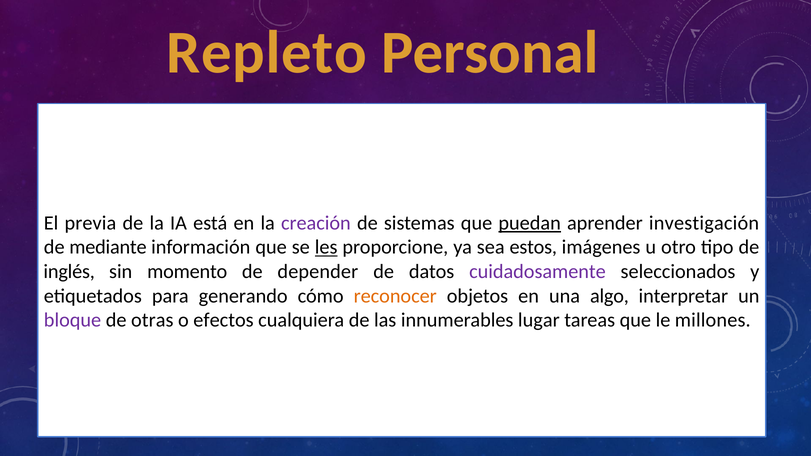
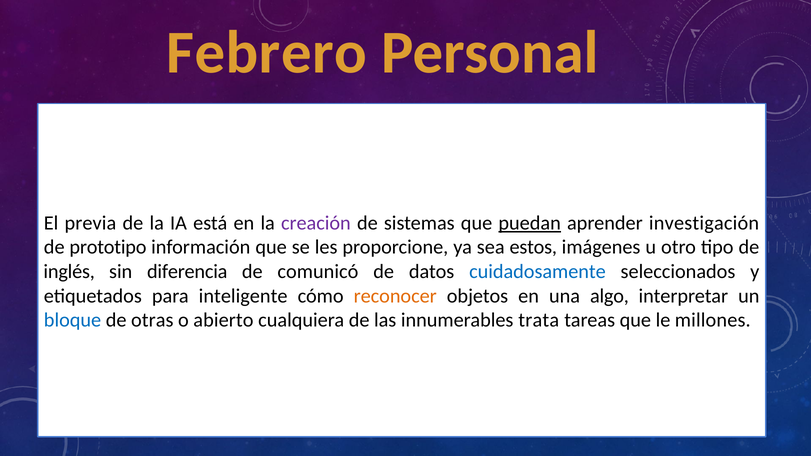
Repleto: Repleto -> Febrero
mediante: mediante -> prototipo
les underline: present -> none
momento: momento -> diferencia
depender: depender -> comunicó
cuidadosamente colour: purple -> blue
generando: generando -> inteligente
bloque colour: purple -> blue
efectos: efectos -> abierto
lugar: lugar -> trata
